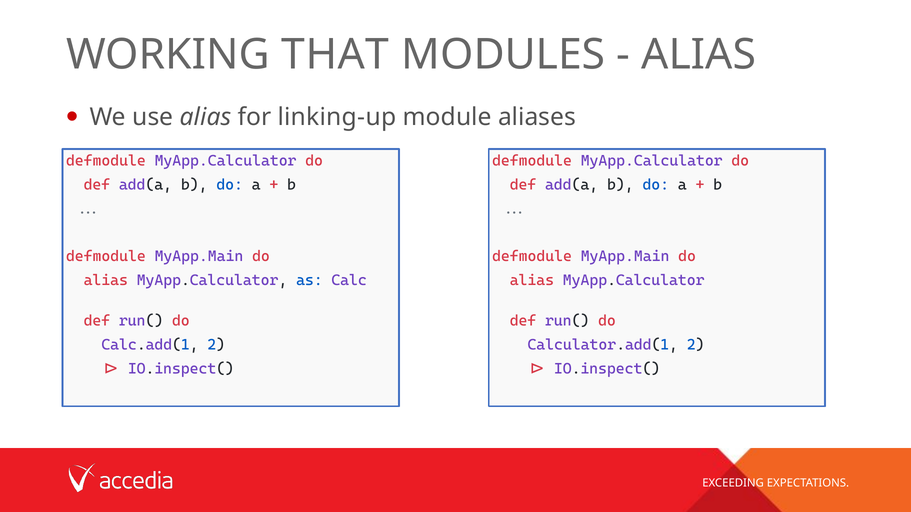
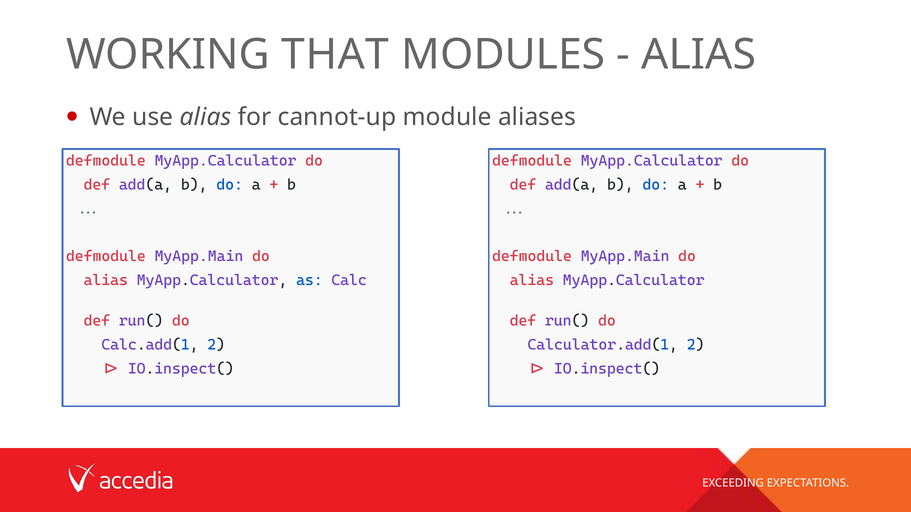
linking-up: linking-up -> cannot-up
